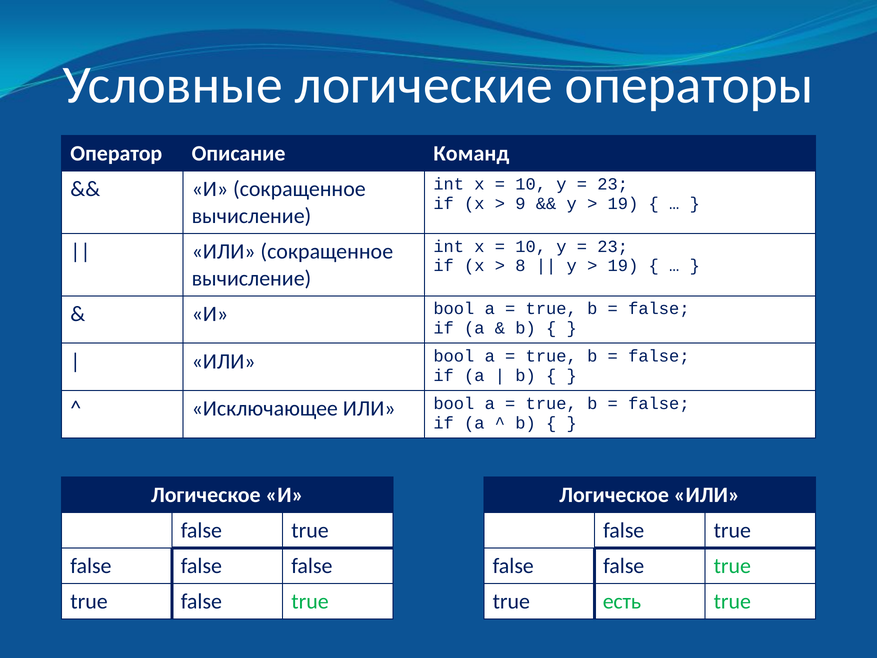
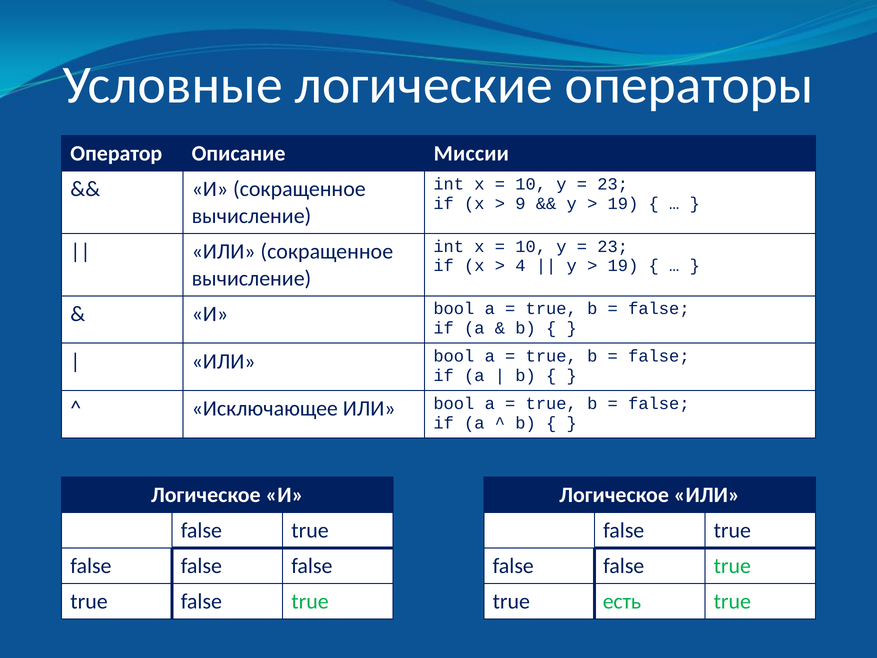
Команд: Команд -> Миссии
8: 8 -> 4
